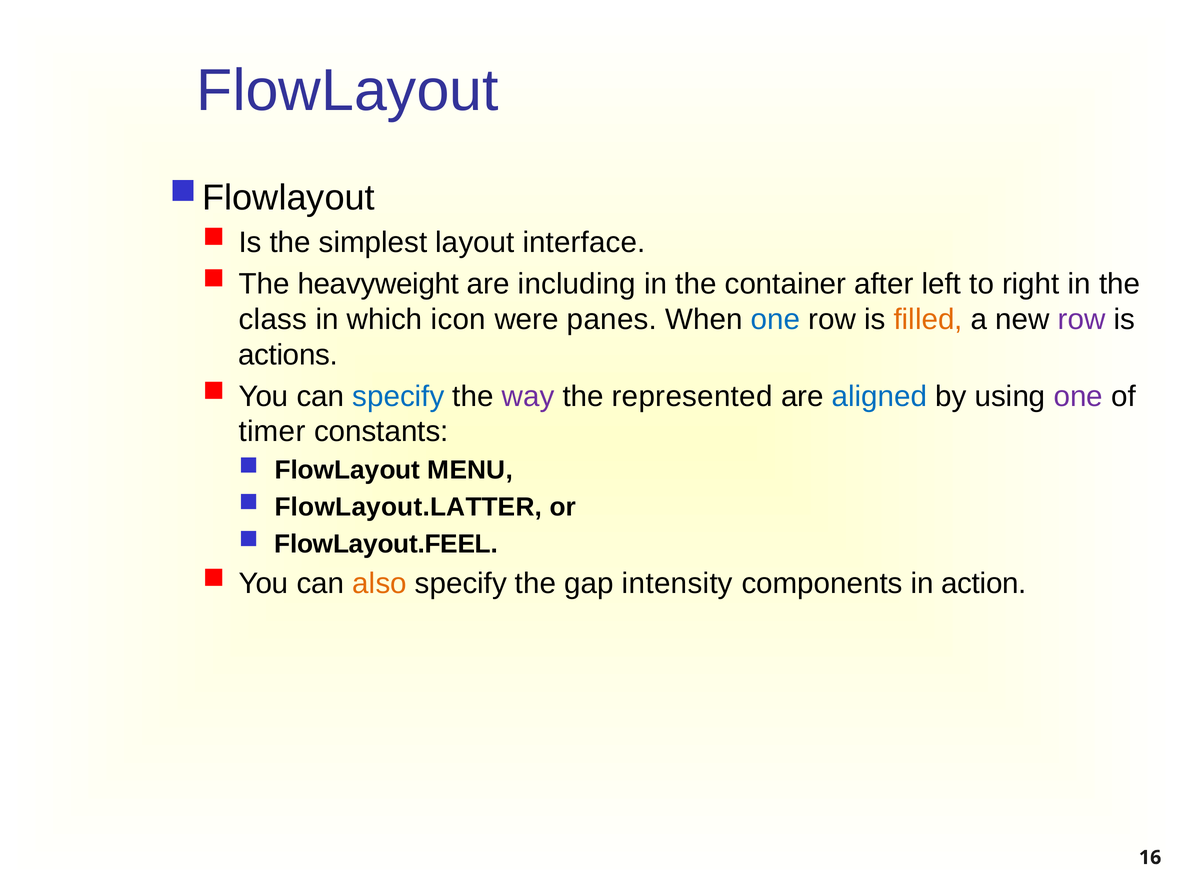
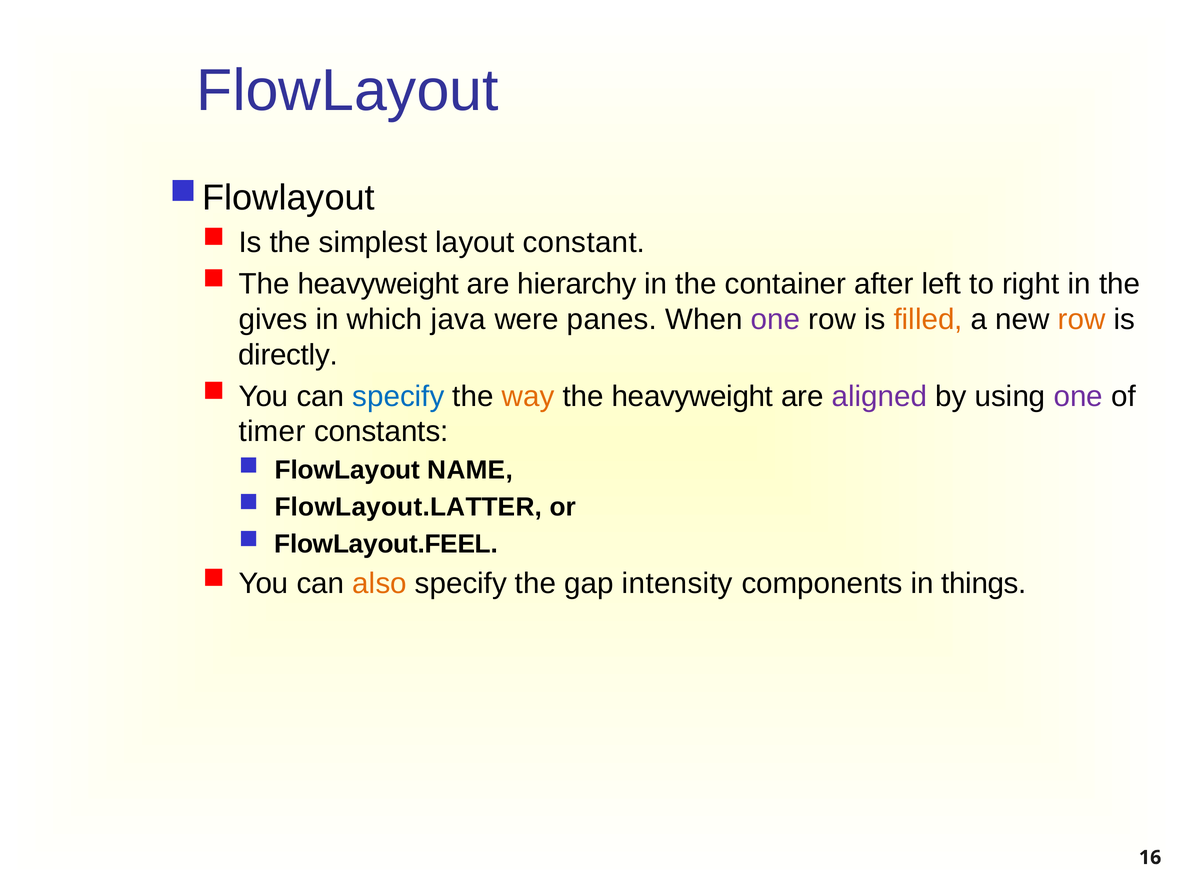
interface: interface -> constant
including: including -> hierarchy
class: class -> gives
icon: icon -> java
one at (776, 319) colour: blue -> purple
row at (1082, 319) colour: purple -> orange
actions: actions -> directly
way colour: purple -> orange
represented at (692, 396): represented -> heavyweight
aligned colour: blue -> purple
MENU: MENU -> NAME
action: action -> things
